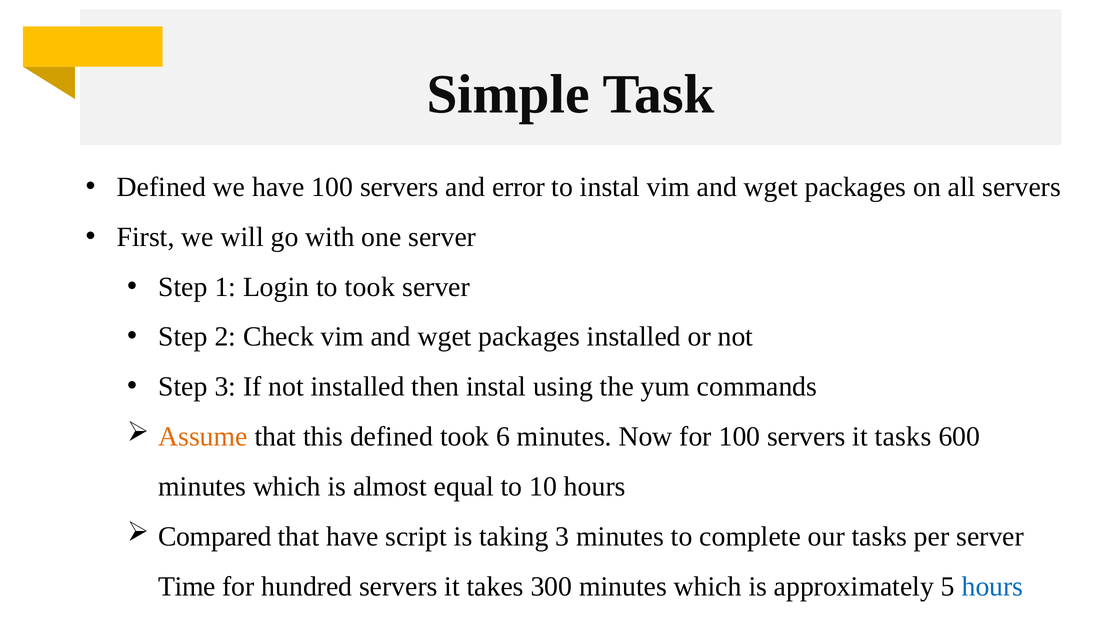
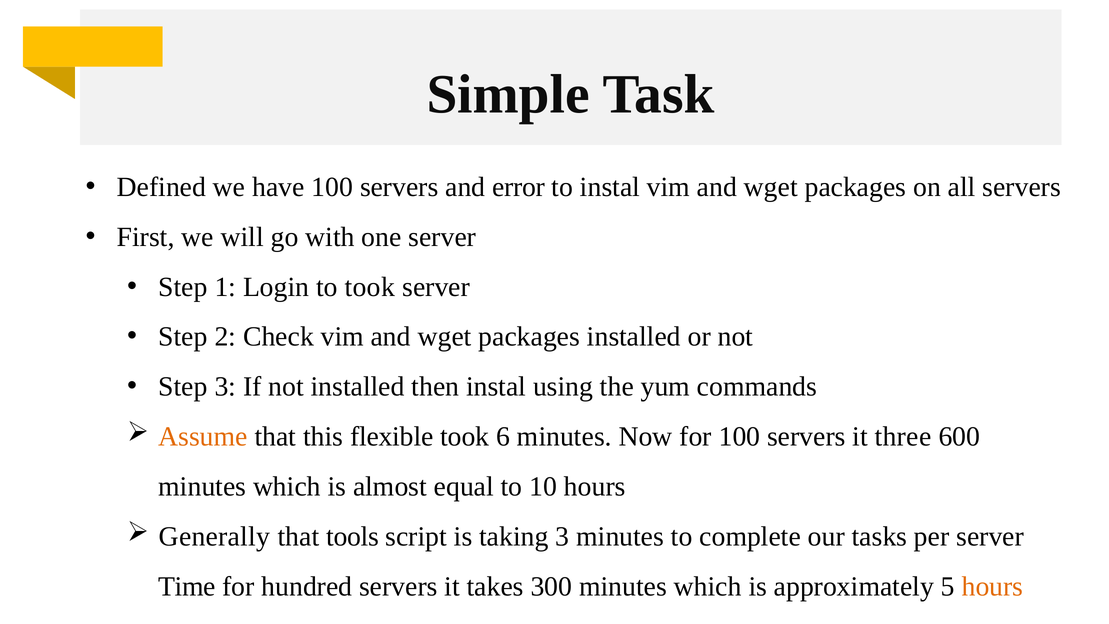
this defined: defined -> flexible
it tasks: tasks -> three
Compared: Compared -> Generally
that have: have -> tools
hours at (992, 586) colour: blue -> orange
